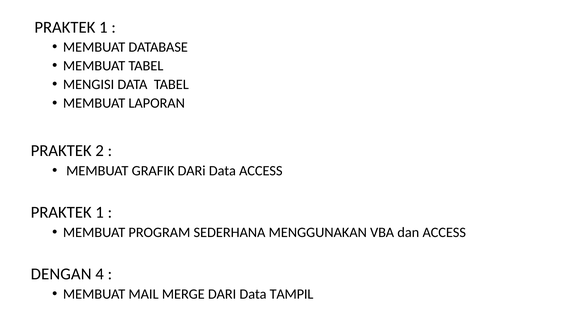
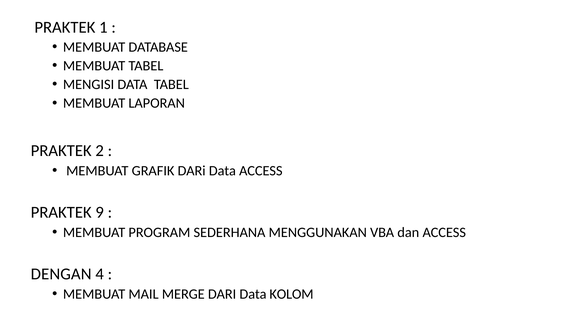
1 at (100, 213): 1 -> 9
TAMPIL: TAMPIL -> KOLOM
